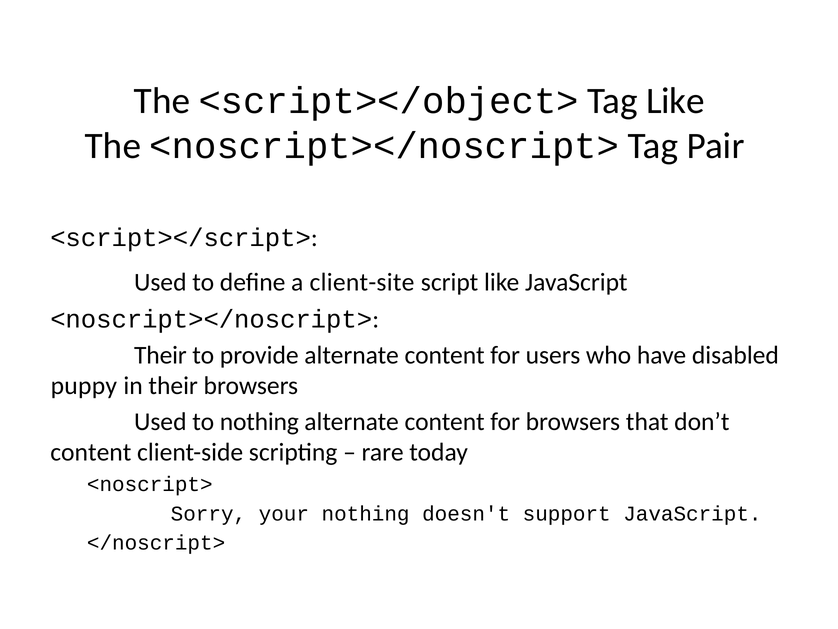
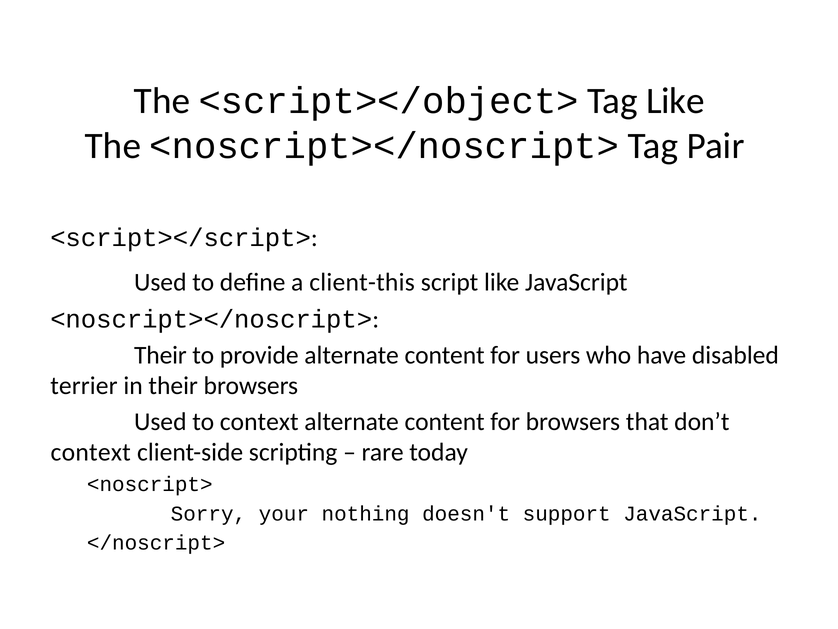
client-site: client-site -> client-this
puppy: puppy -> terrier
to nothing: nothing -> context
content at (91, 452): content -> context
